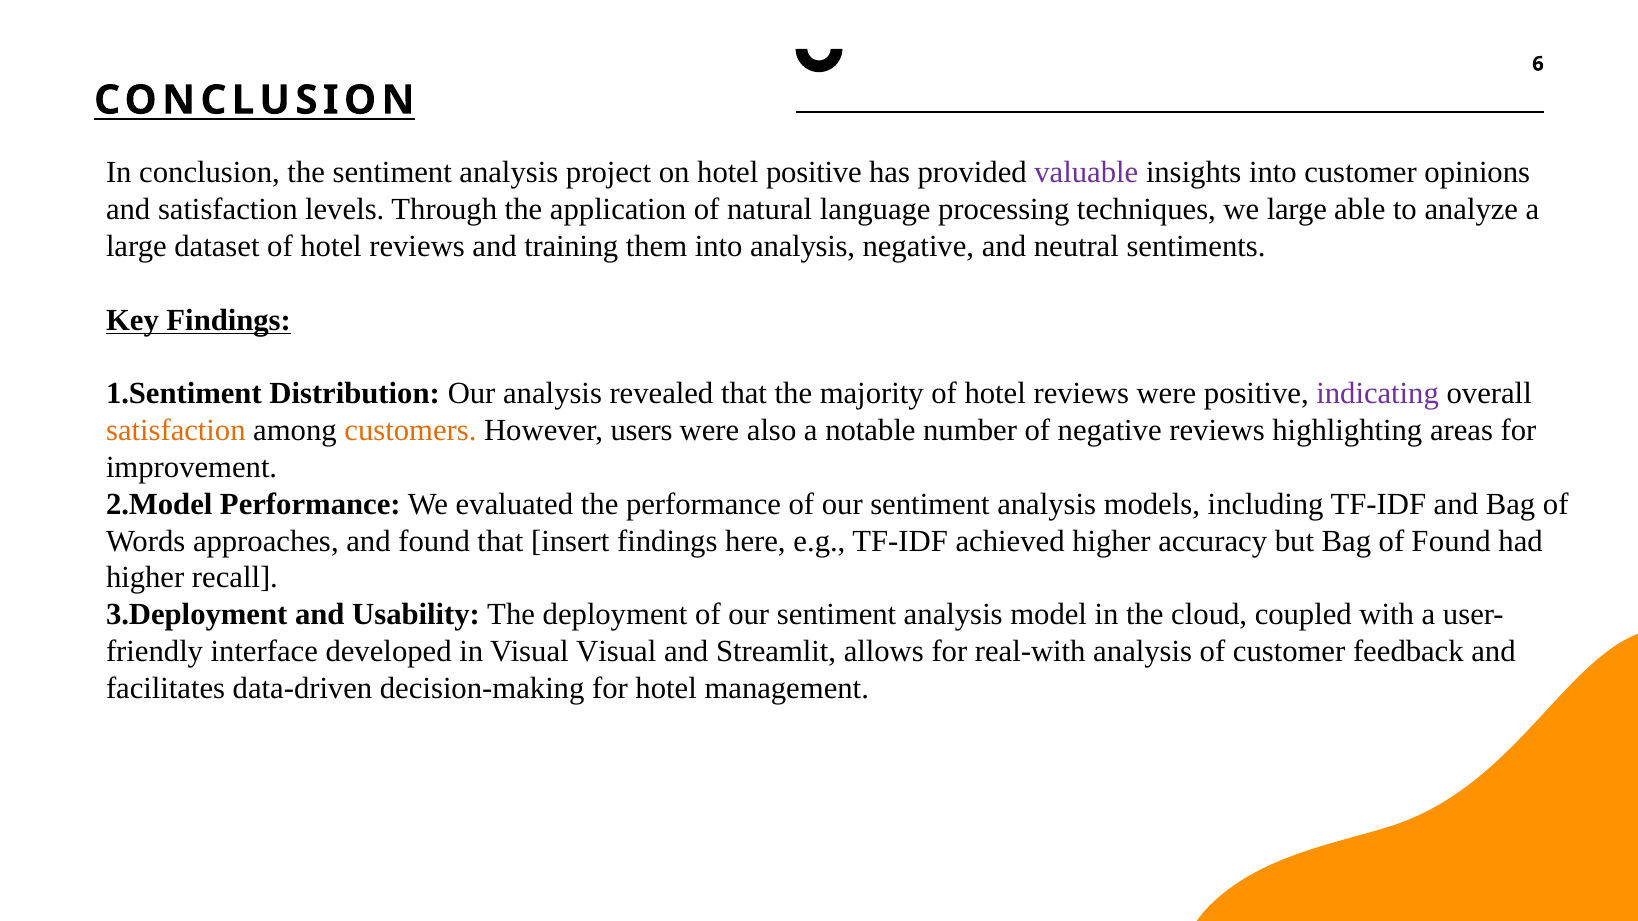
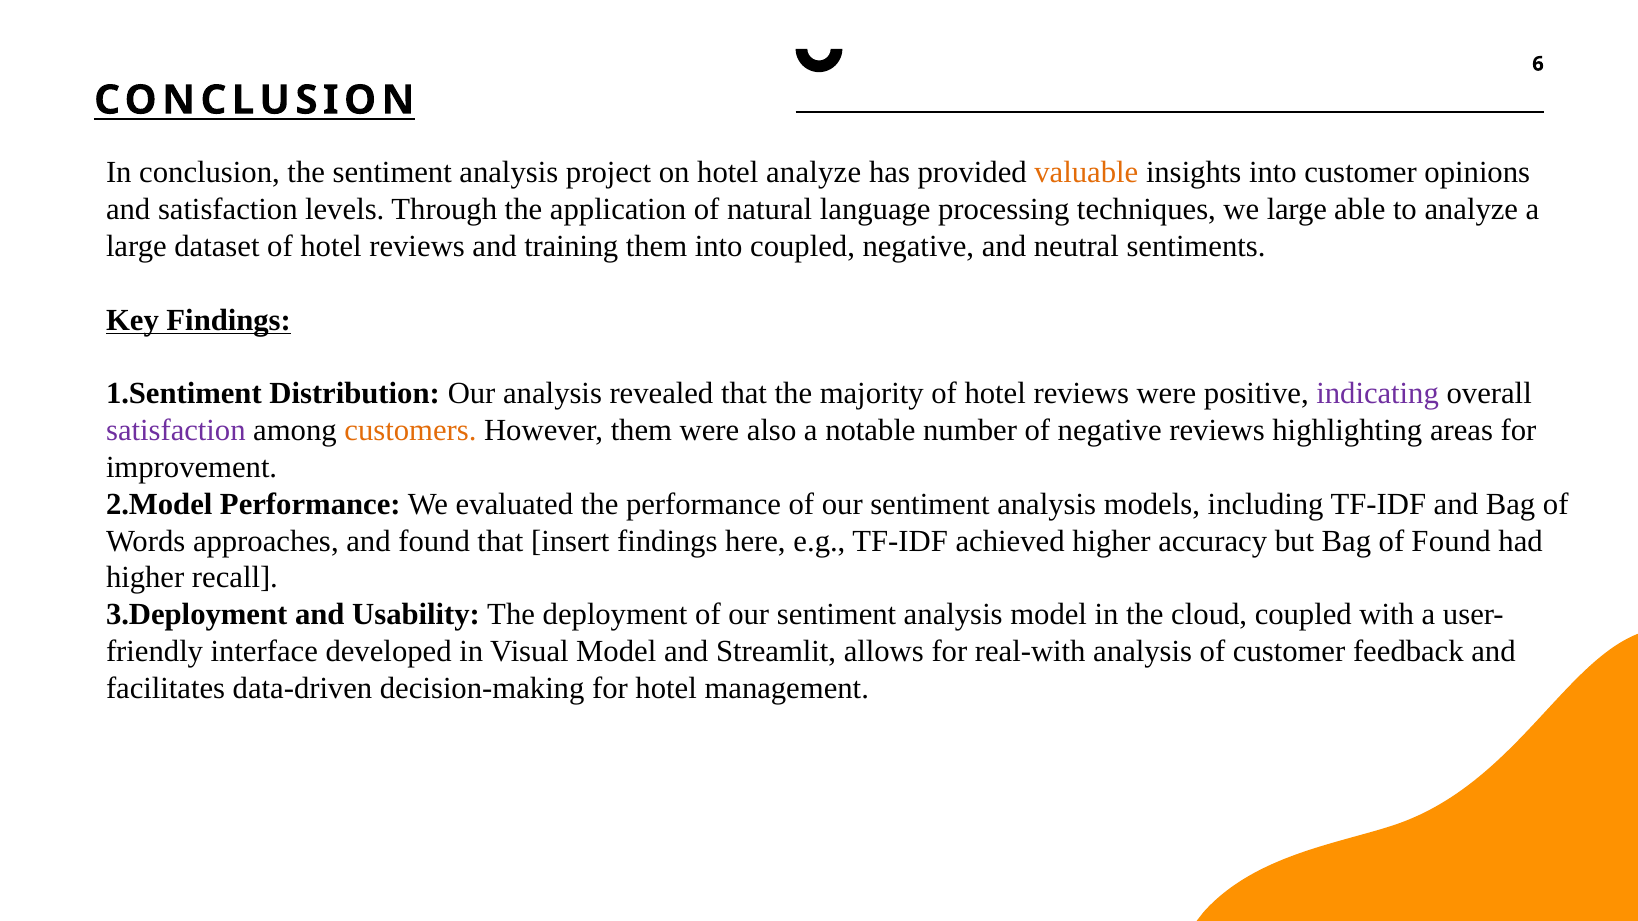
hotel positive: positive -> analyze
valuable colour: purple -> orange
into analysis: analysis -> coupled
satisfaction at (176, 431) colour: orange -> purple
However users: users -> them
Visual Visual: Visual -> Model
